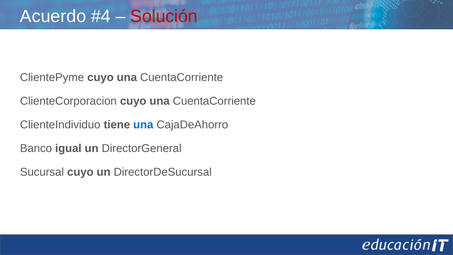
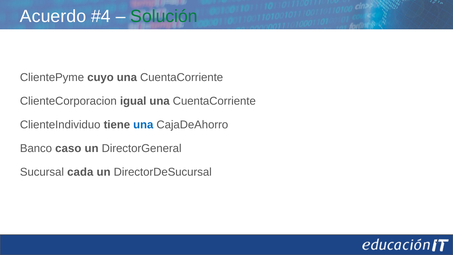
Solución colour: red -> green
ClienteCorporacion cuyo: cuyo -> igual
igual: igual -> caso
Sucursal cuyo: cuyo -> cada
